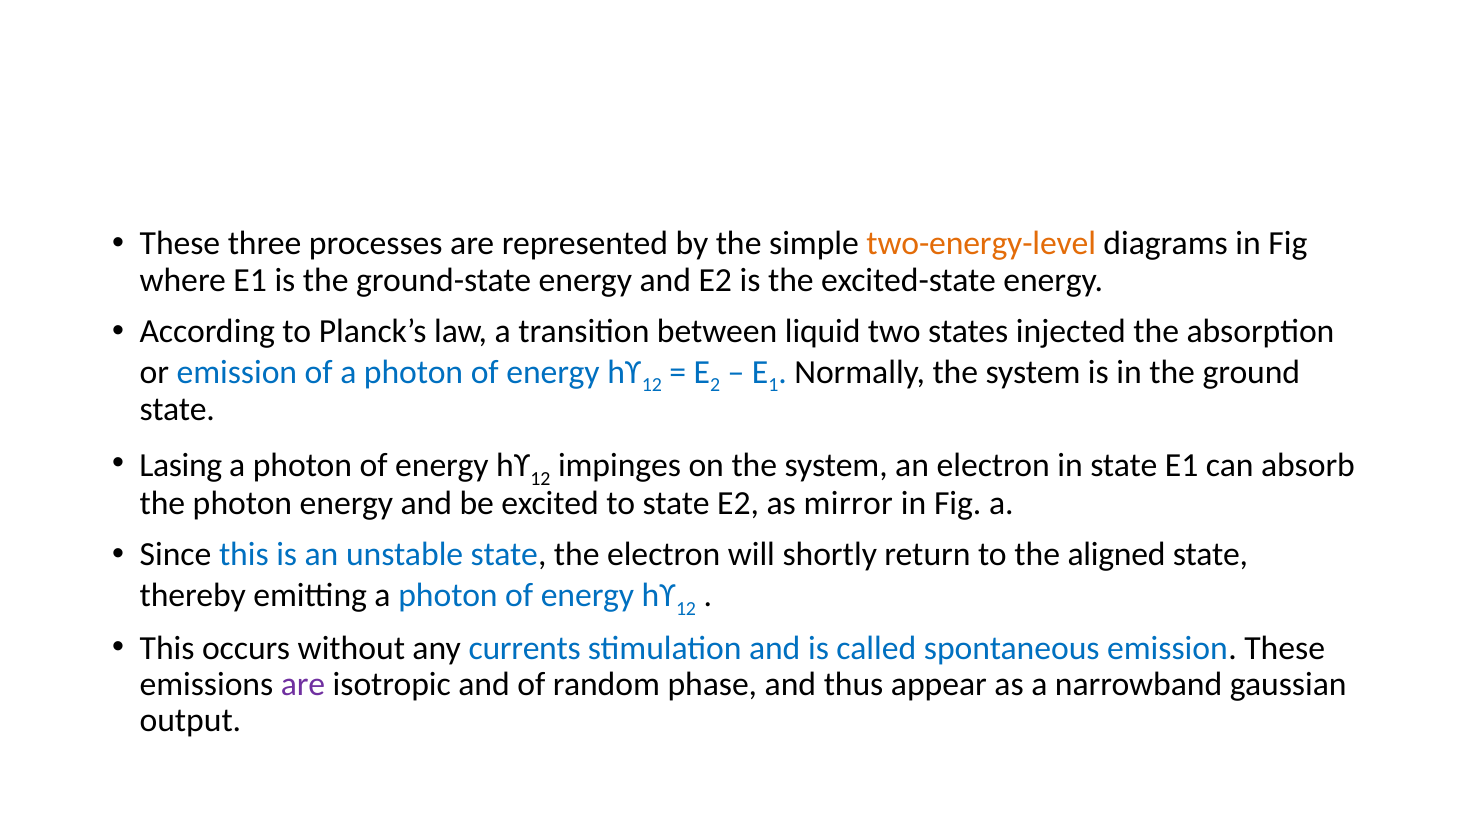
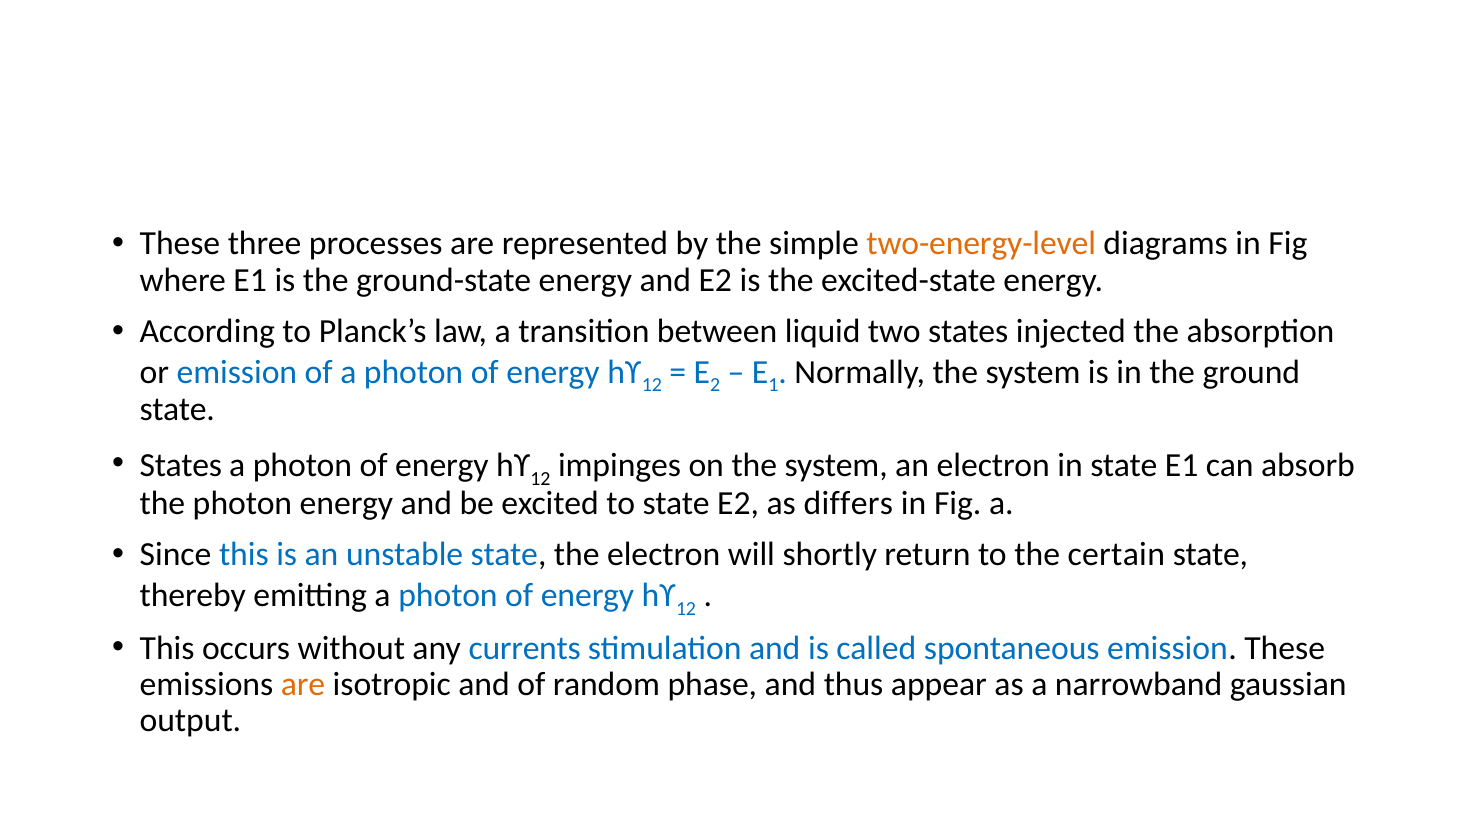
Lasing at (181, 466): Lasing -> States
mirror: mirror -> differs
aligned: aligned -> certain
are at (303, 684) colour: purple -> orange
